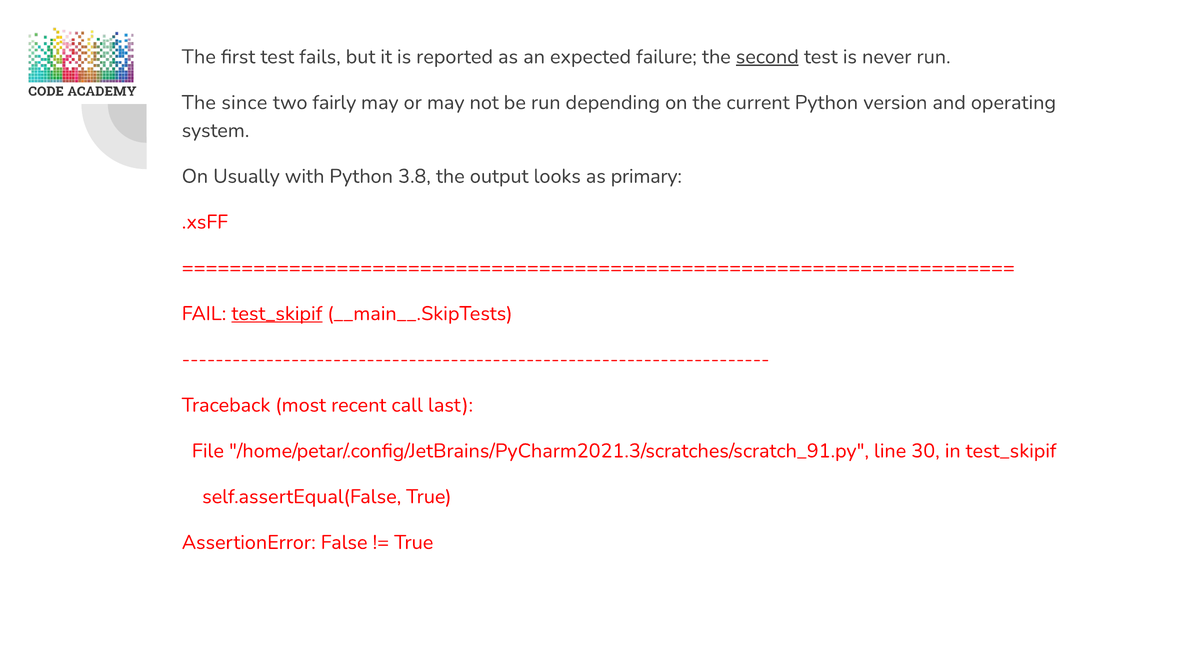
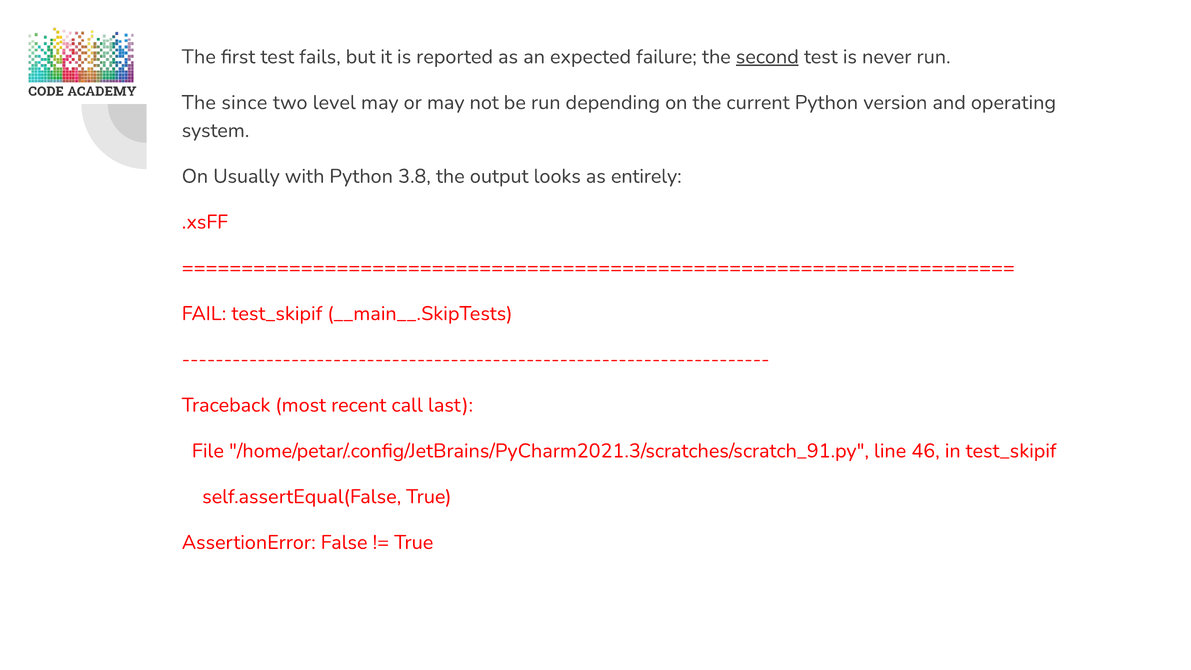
fairly: fairly -> level
primary: primary -> entirely
test_skipif at (277, 314) underline: present -> none
30: 30 -> 46
